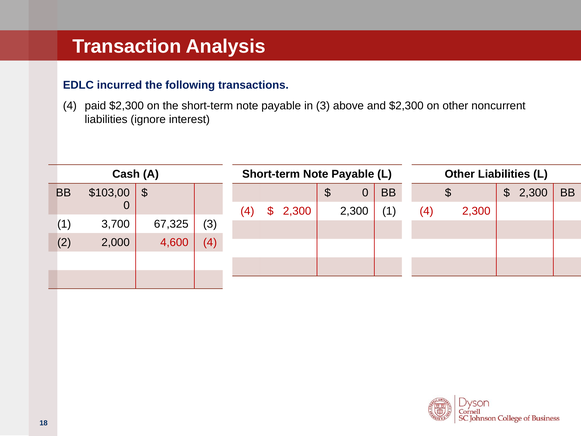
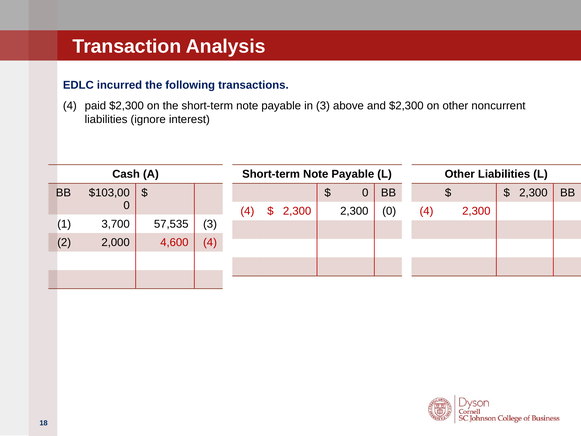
2,300 1: 1 -> 0
67,325: 67,325 -> 57,535
